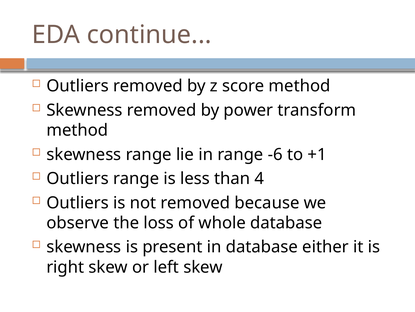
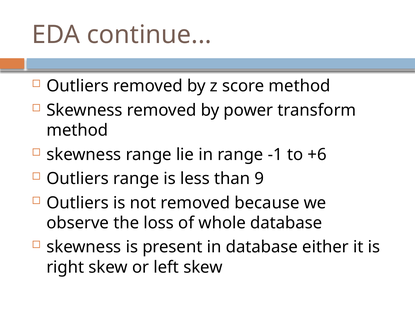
-6: -6 -> -1
+1: +1 -> +6
4: 4 -> 9
